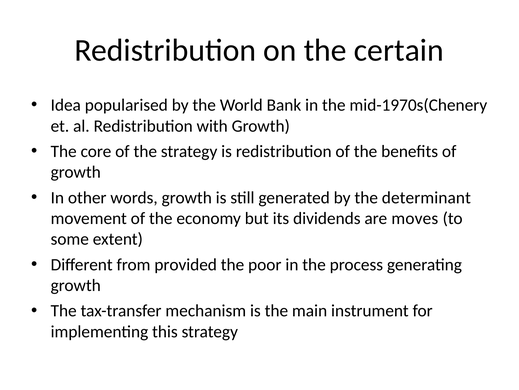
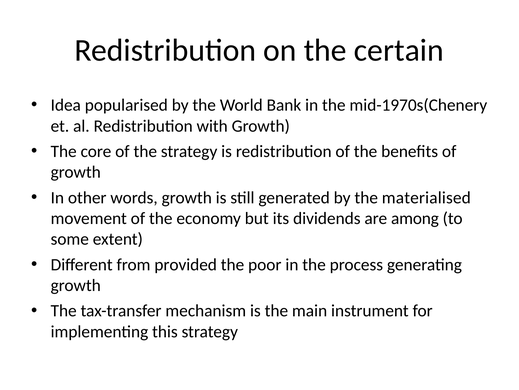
determinant: determinant -> materialised
moves: moves -> among
